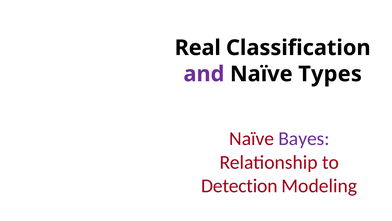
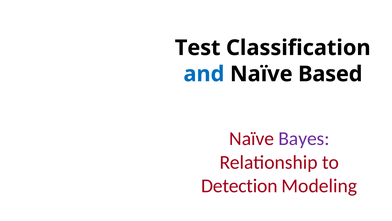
Real: Real -> Test
and colour: purple -> blue
Types: Types -> Based
